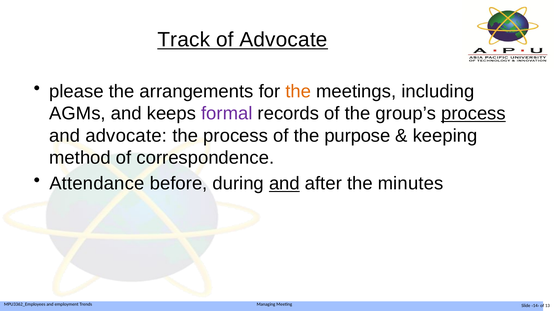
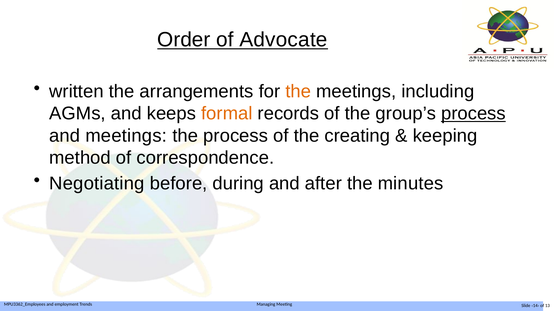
Track: Track -> Order
please: please -> written
formal colour: purple -> orange
and advocate: advocate -> meetings
purpose: purpose -> creating
Attendance: Attendance -> Negotiating
and at (284, 184) underline: present -> none
